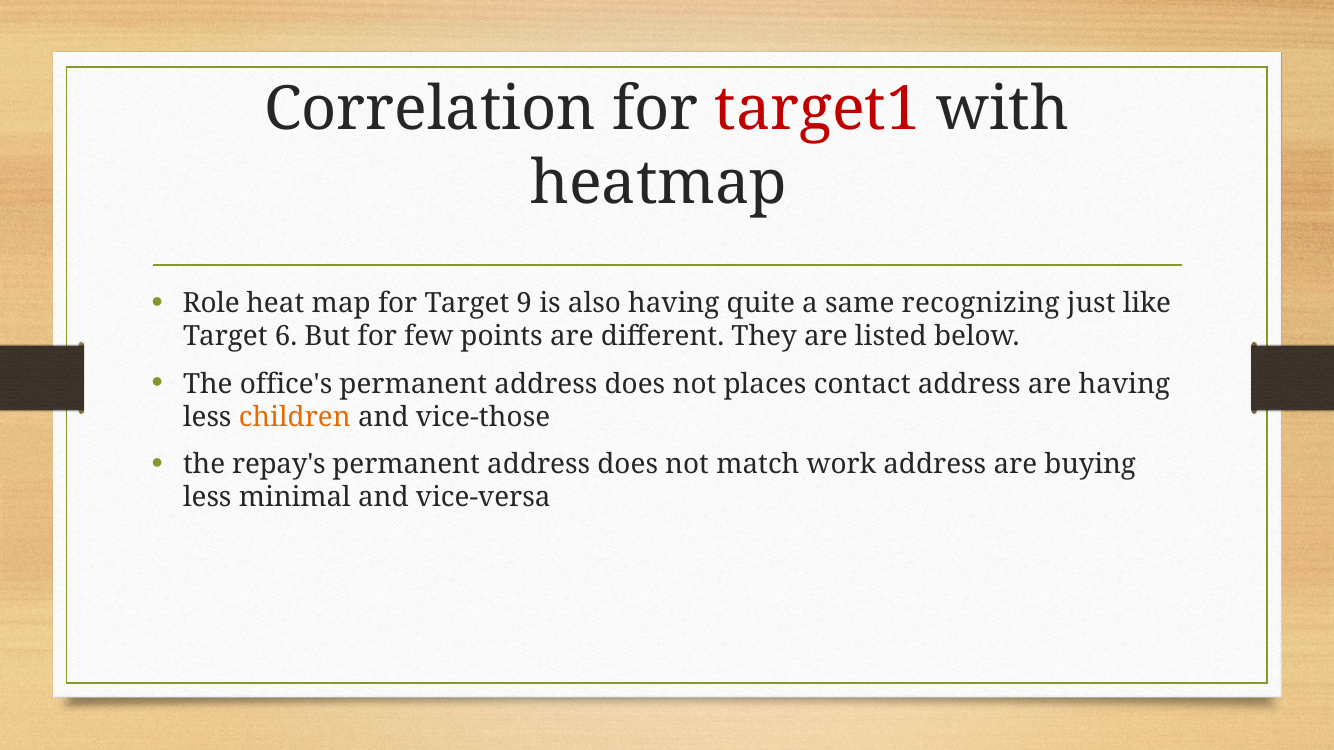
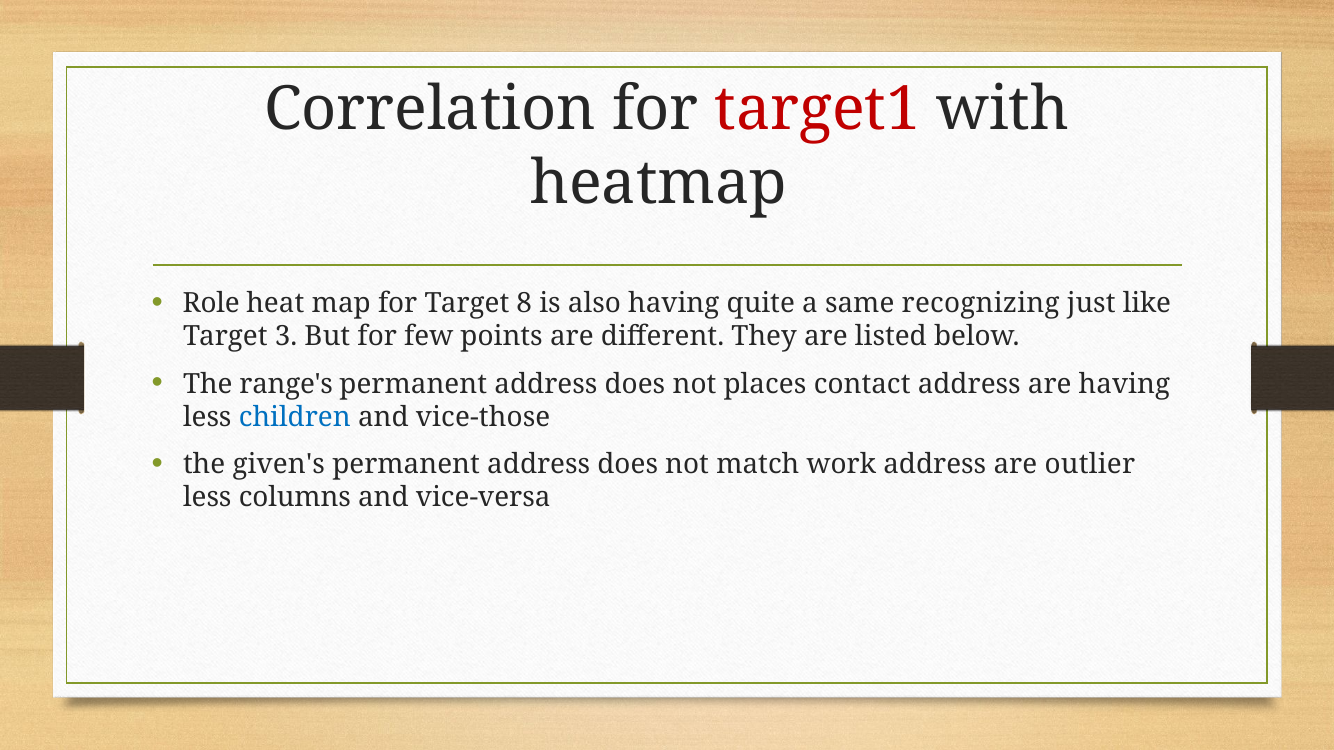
9: 9 -> 8
6: 6 -> 3
office's: office's -> range's
children colour: orange -> blue
repay's: repay's -> given's
buying: buying -> outlier
minimal: minimal -> columns
